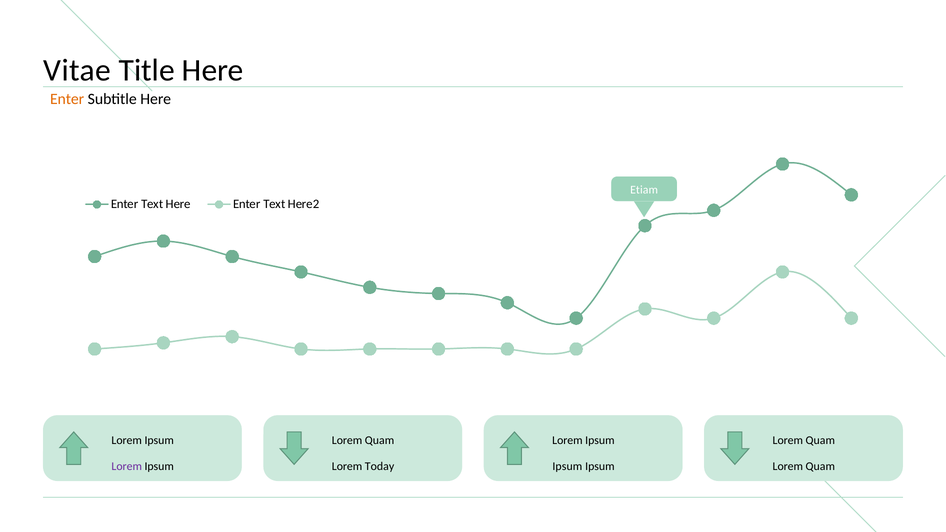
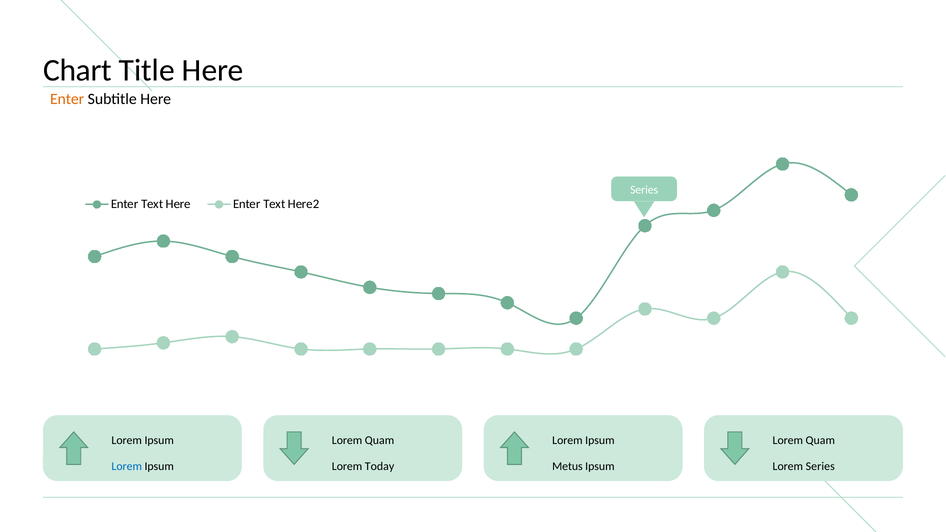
Vitae: Vitae -> Chart
Etiam at (644, 190): Etiam -> Series
Lorem at (127, 467) colour: purple -> blue
Ipsum at (567, 467): Ipsum -> Metus
Quam at (820, 467): Quam -> Series
